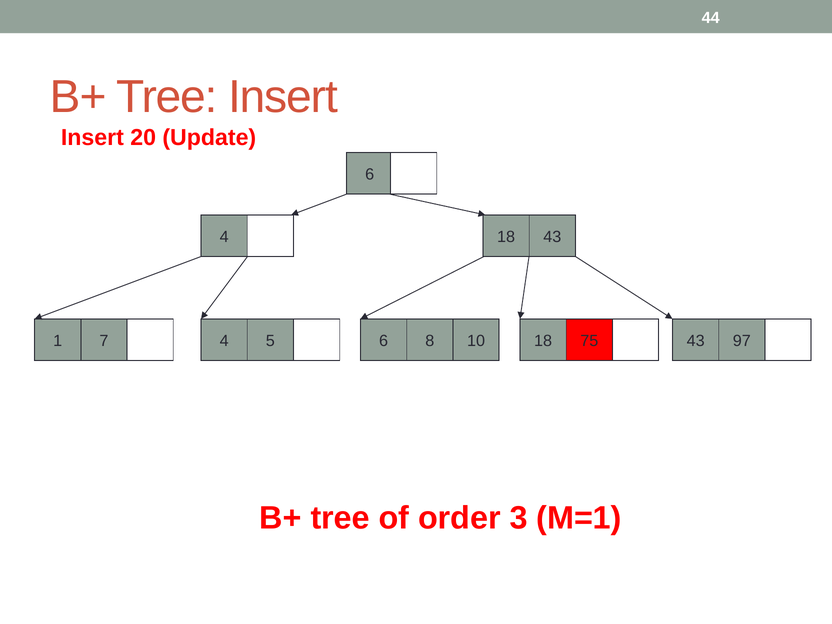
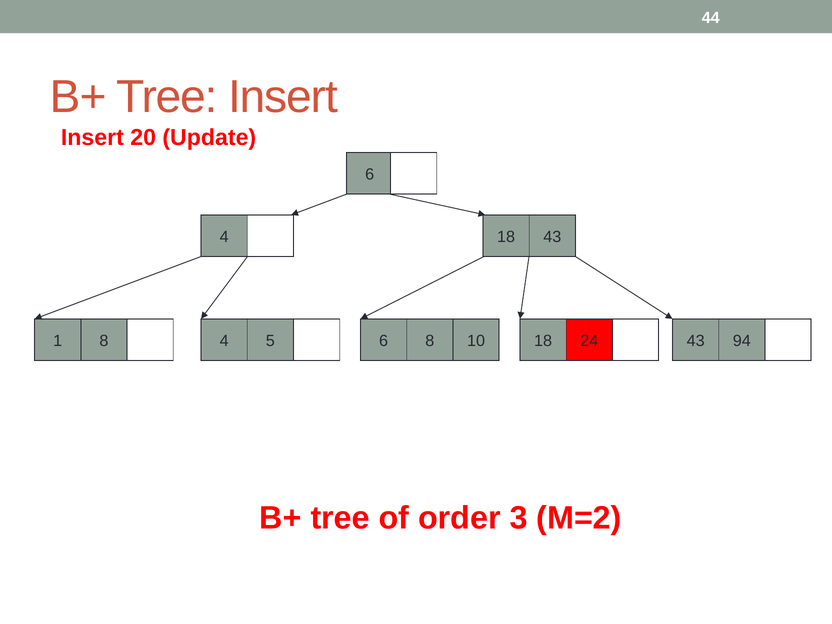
1 7: 7 -> 8
75: 75 -> 24
97: 97 -> 94
M=1: M=1 -> M=2
